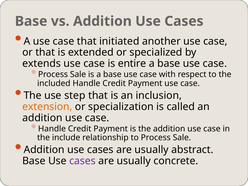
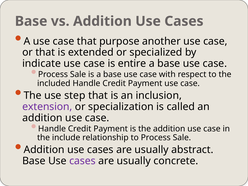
initiated: initiated -> purpose
extends: extends -> indicate
extension colour: orange -> purple
